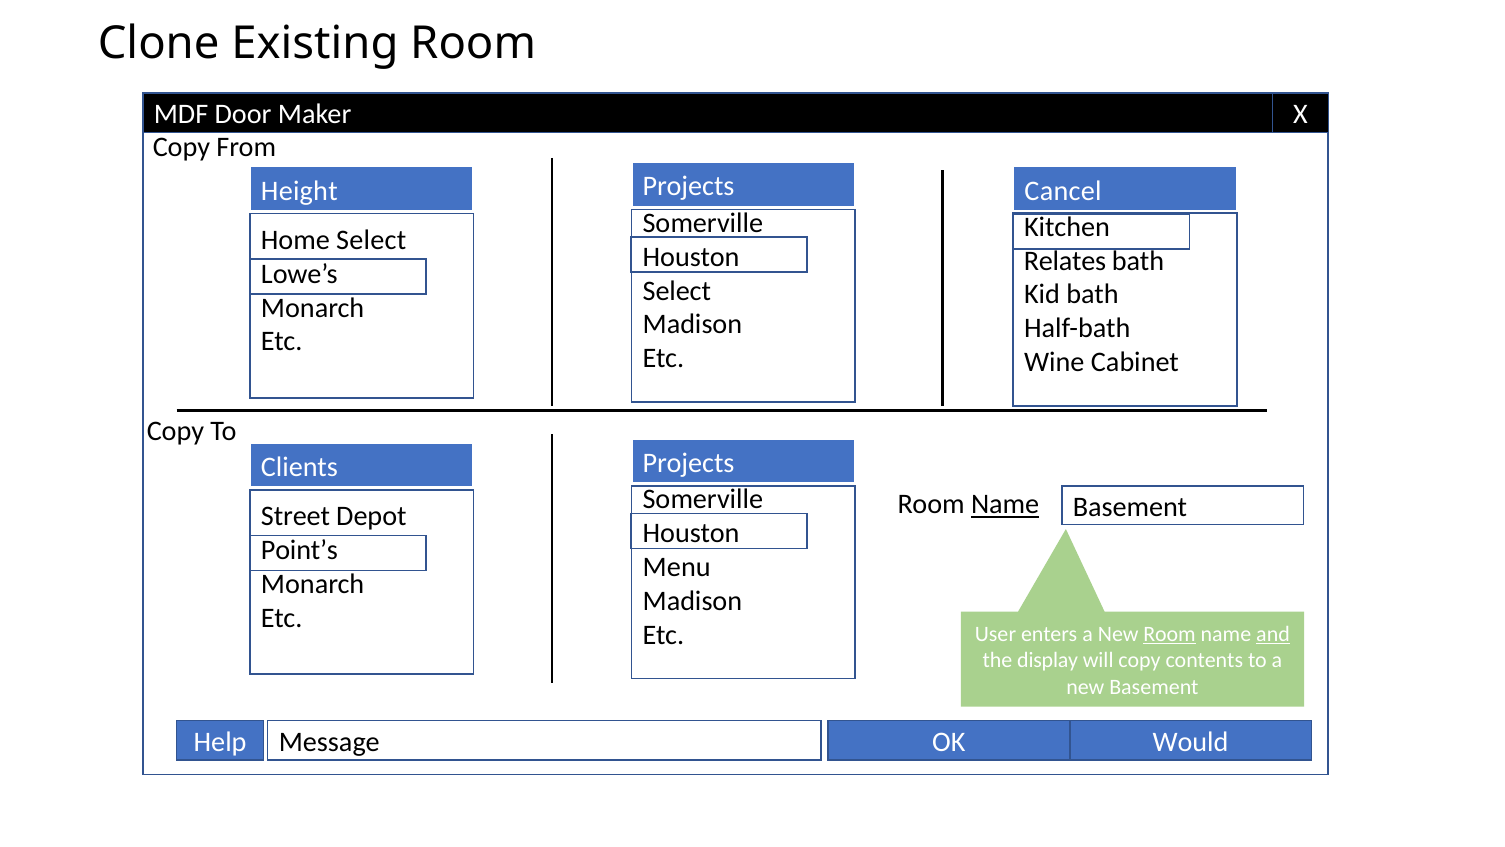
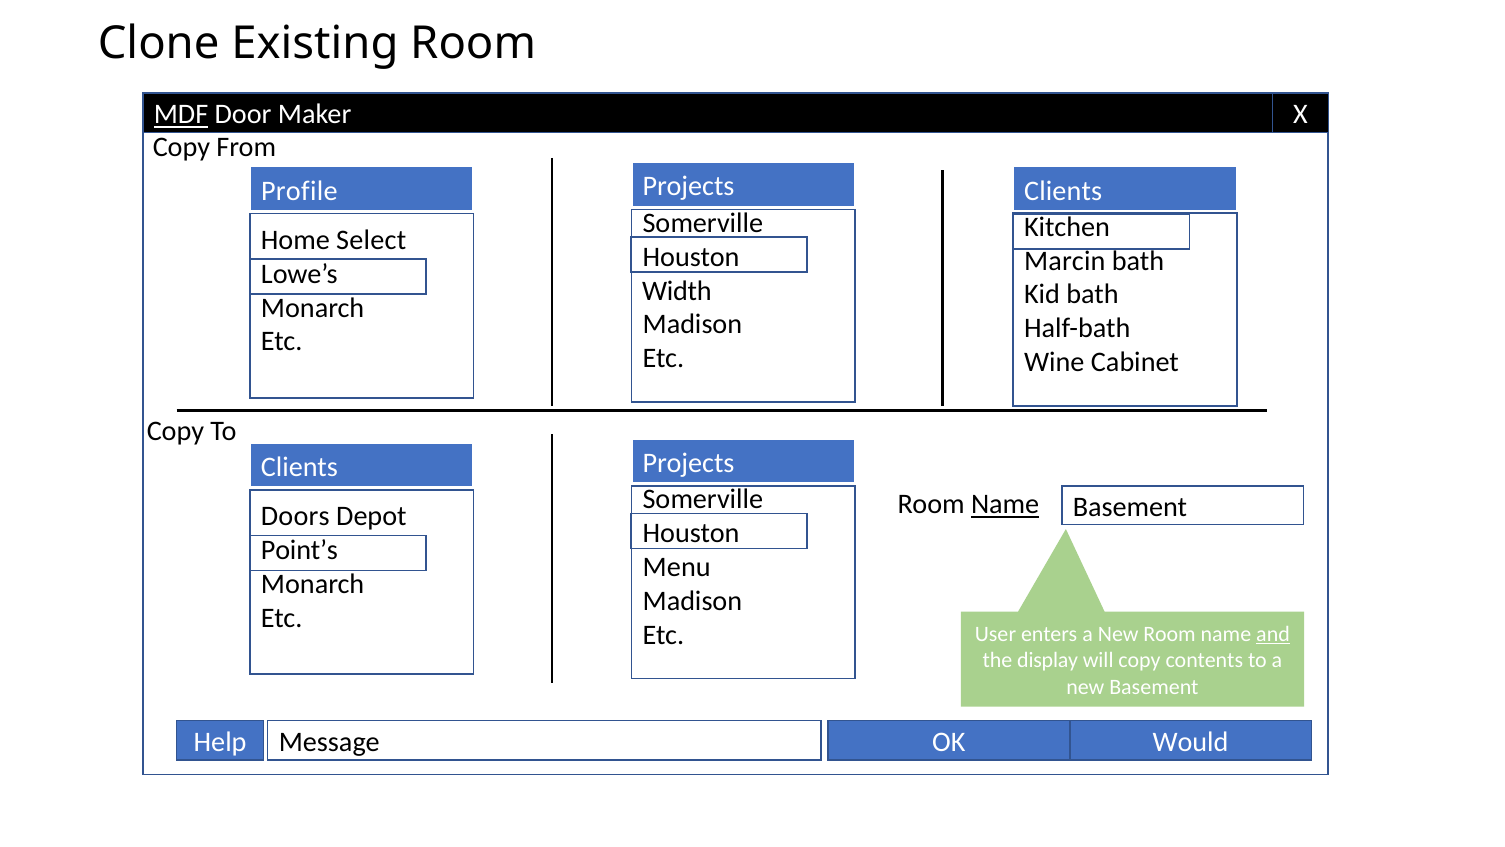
MDF underline: none -> present
Height: Height -> Profile
Cancel at (1063, 191): Cancel -> Clients
Relates: Relates -> Marcin
Select at (677, 291): Select -> Width
Street: Street -> Doors
Room at (1170, 634) underline: present -> none
